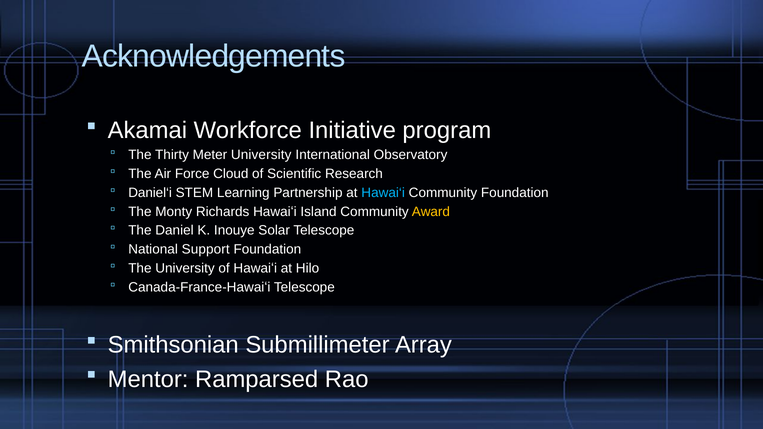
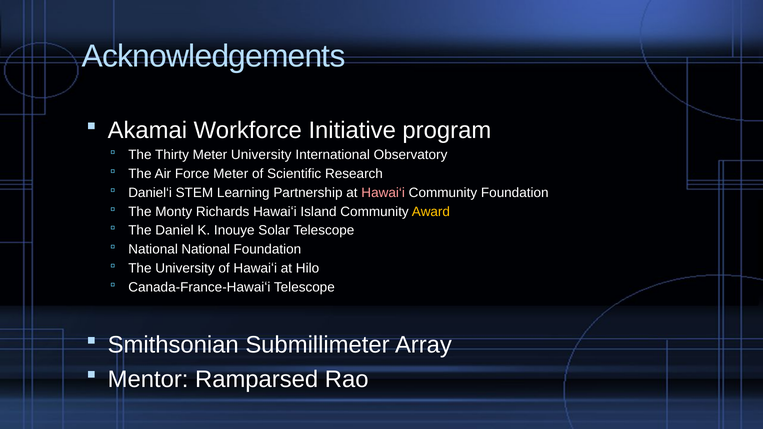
Force Cloud: Cloud -> Meter
Hawai‘i colour: light blue -> pink
National Support: Support -> National
